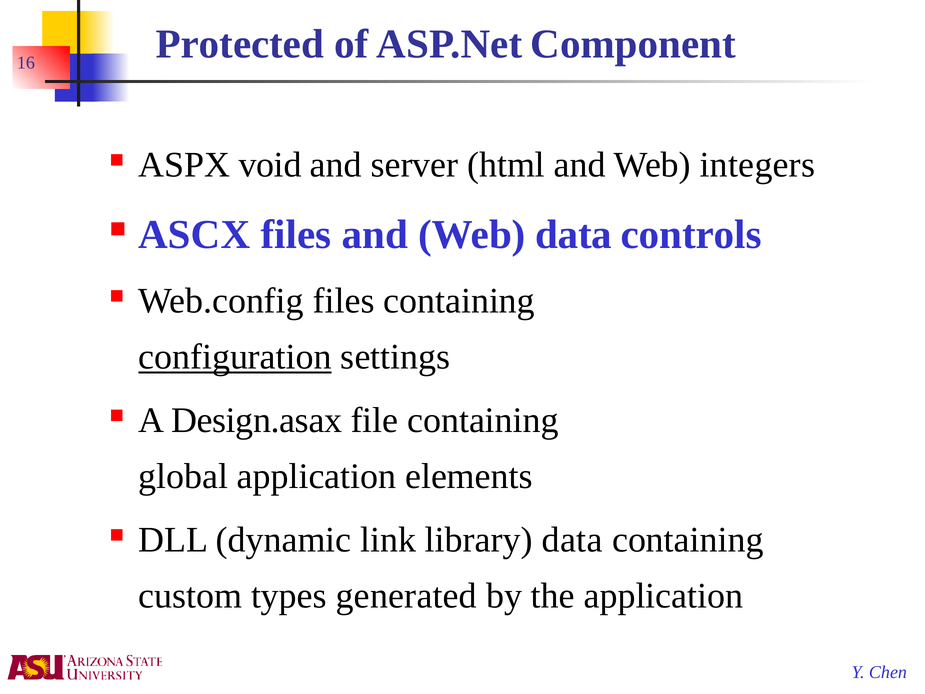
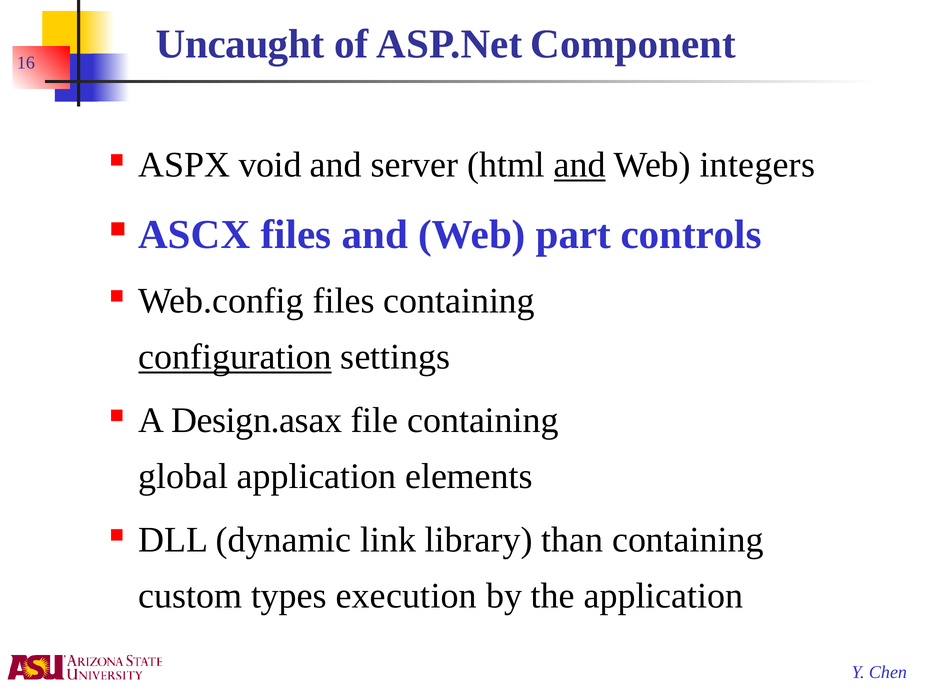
Protected: Protected -> Uncaught
and at (580, 165) underline: none -> present
Web data: data -> part
library data: data -> than
generated: generated -> execution
